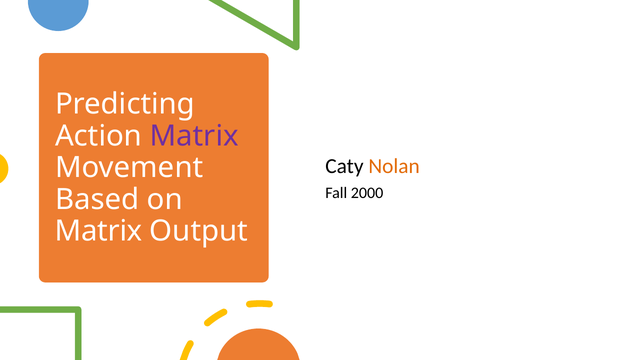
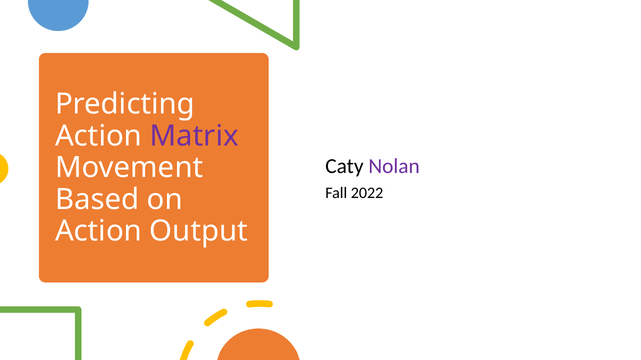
Nolan colour: orange -> purple
2000: 2000 -> 2022
Matrix at (99, 231): Matrix -> Action
